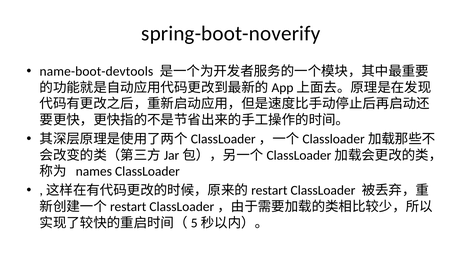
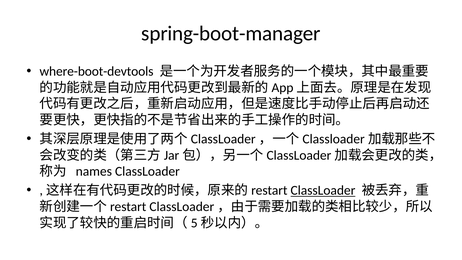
spring-boot-noverify: spring-boot-noverify -> spring-boot-manager
name-boot-devtools: name-boot-devtools -> where-boot-devtools
ClassLoader at (323, 190) underline: none -> present
